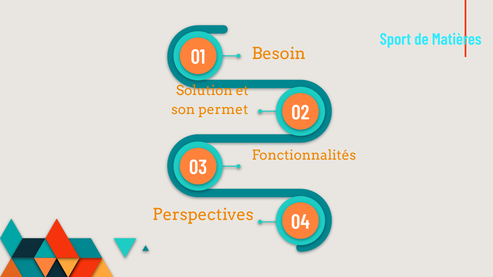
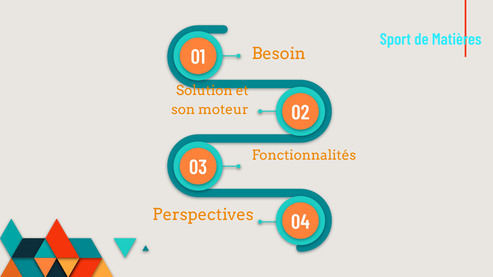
permet: permet -> moteur
